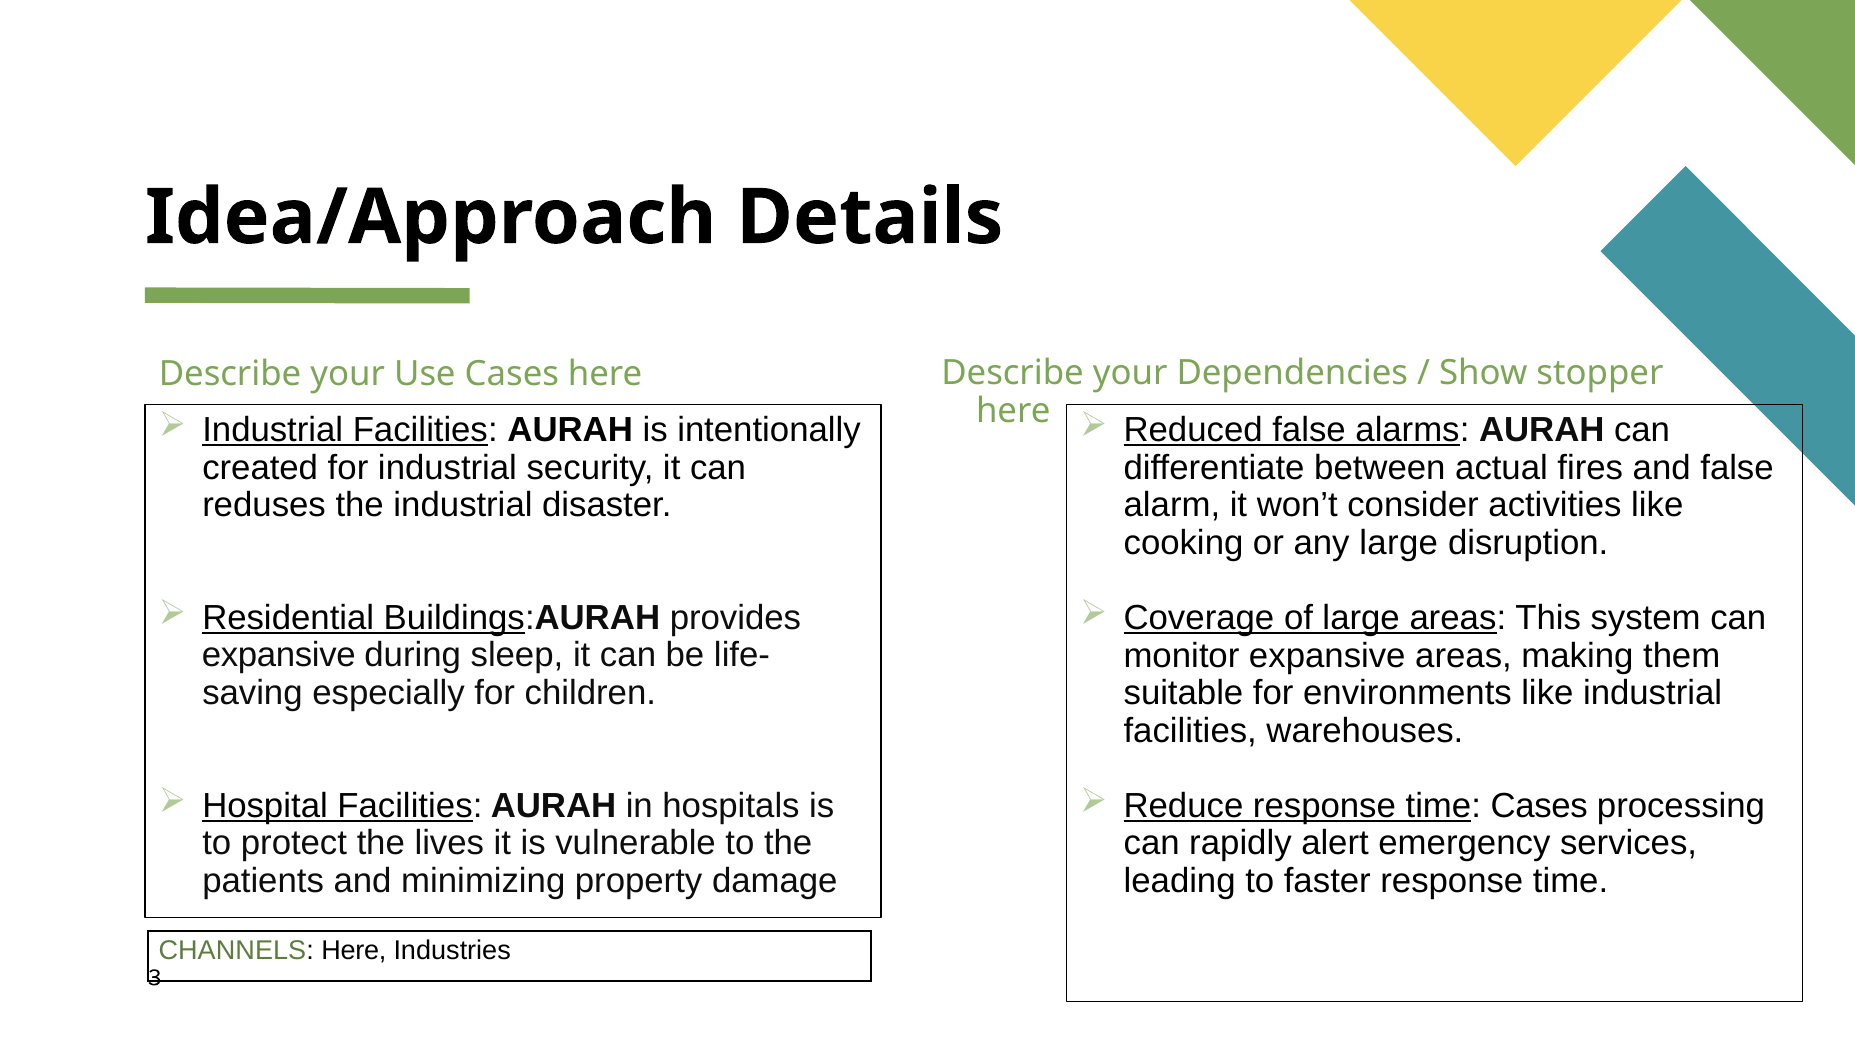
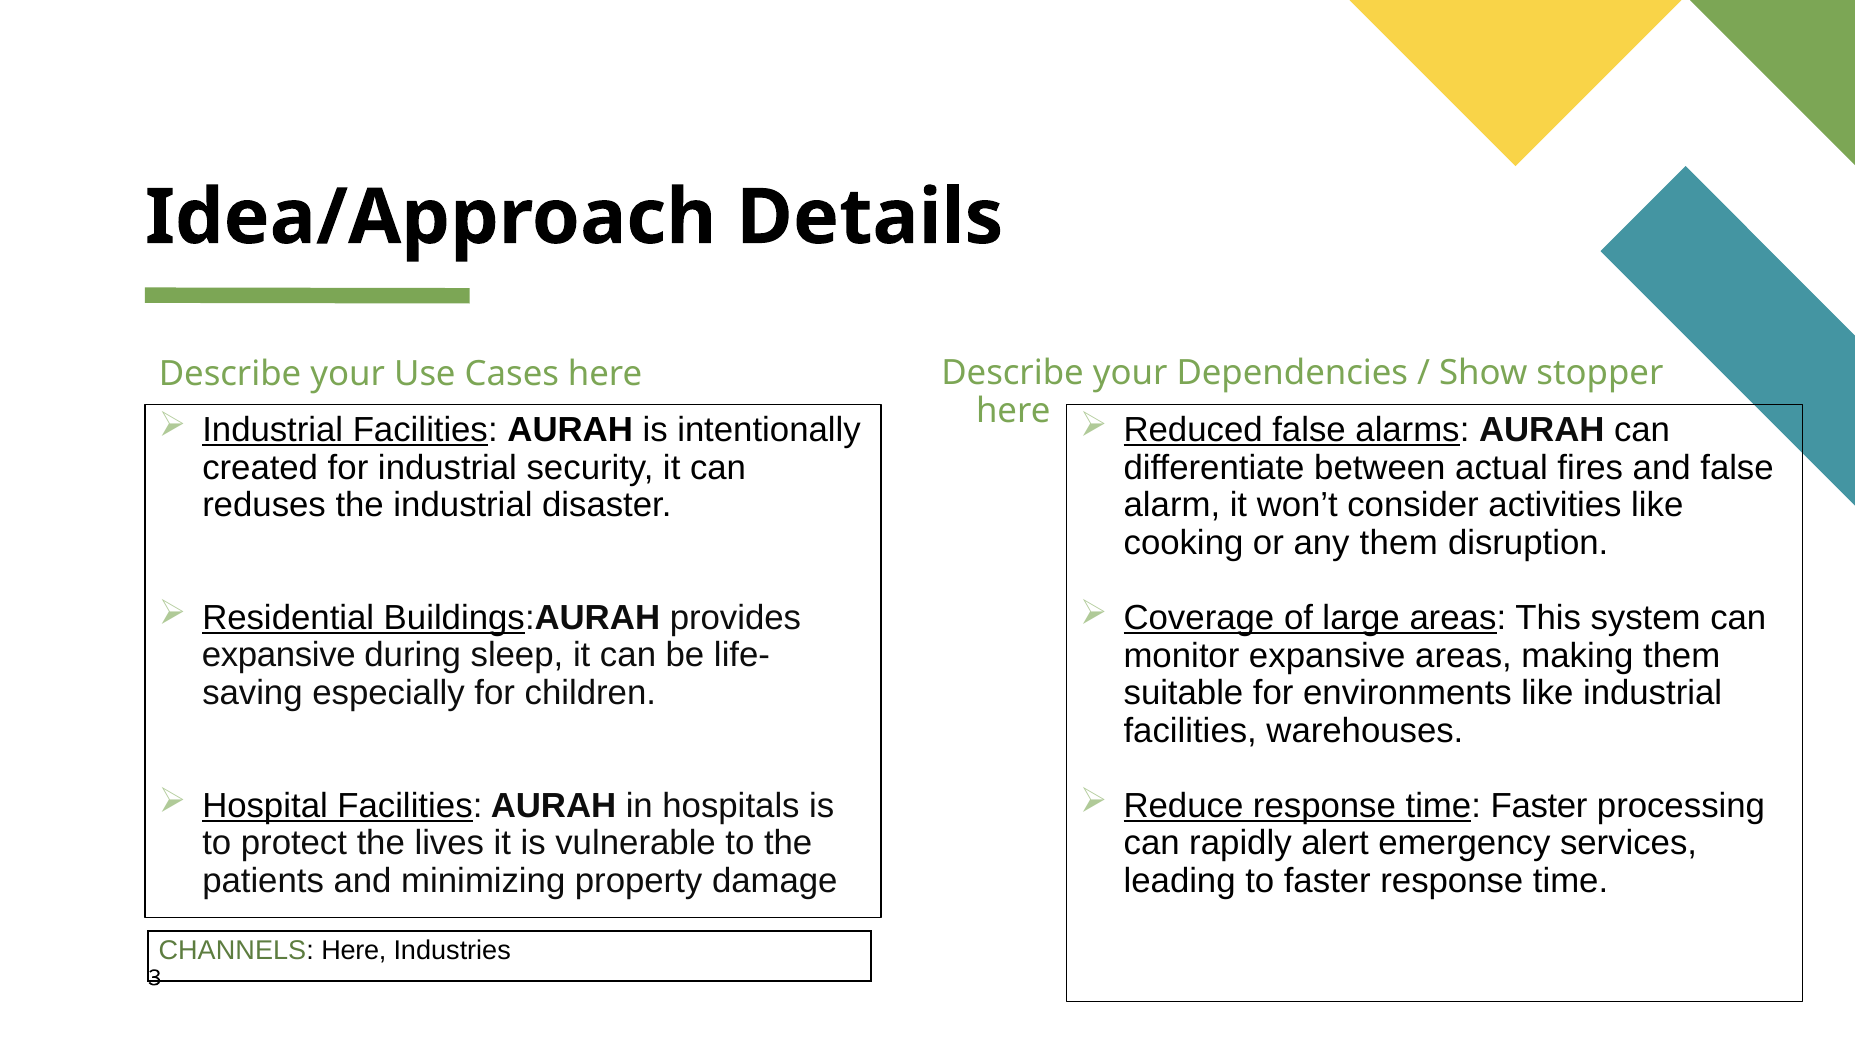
any large: large -> them
time Cases: Cases -> Faster
